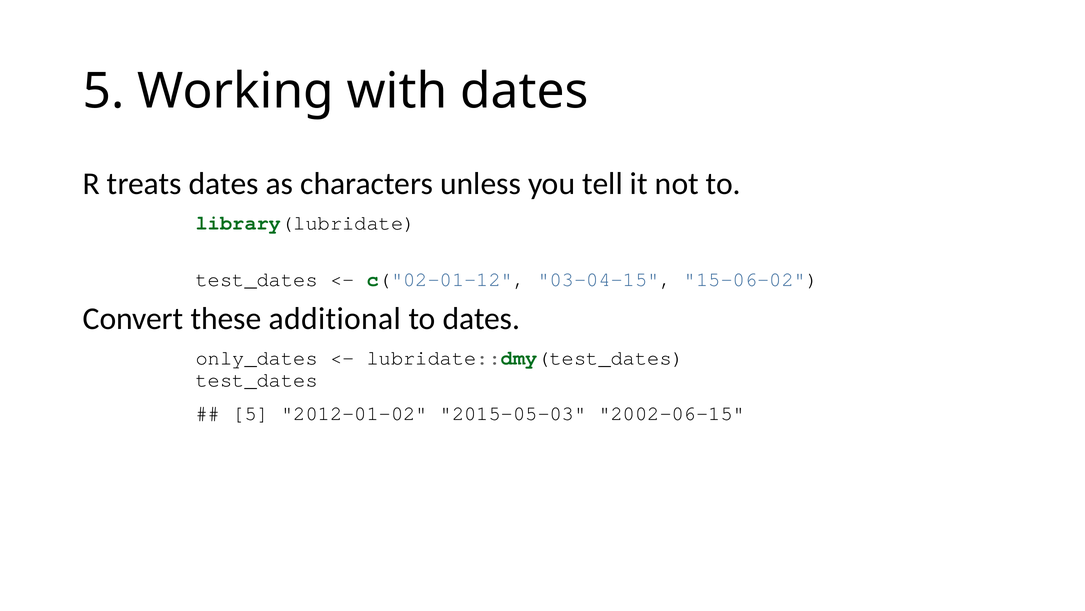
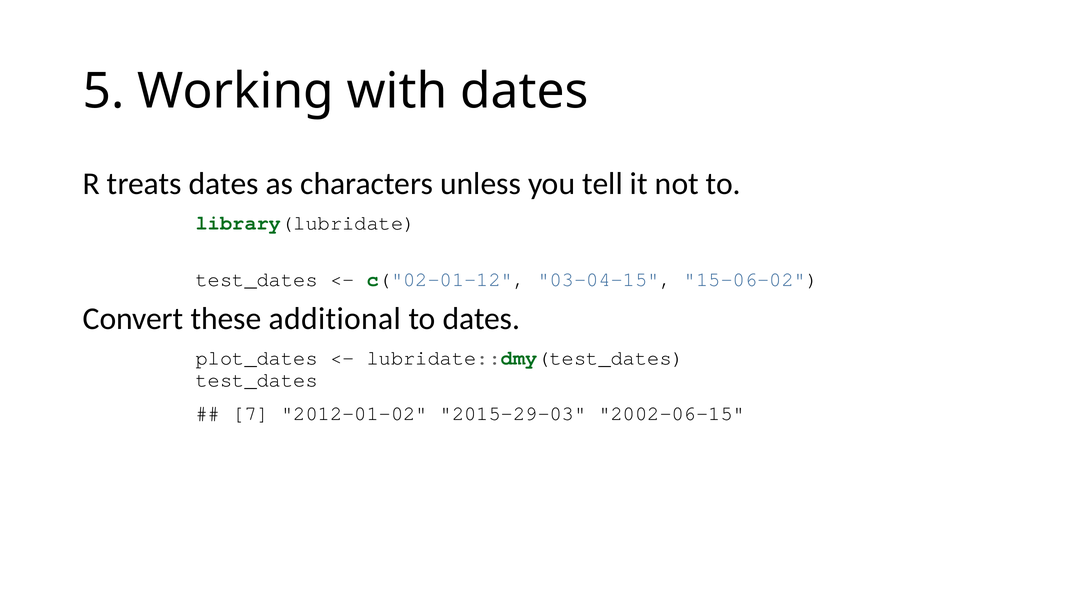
only_dates: only_dates -> plot_dates
5 at (251, 413): 5 -> 7
2015-05-03: 2015-05-03 -> 2015-29-03
